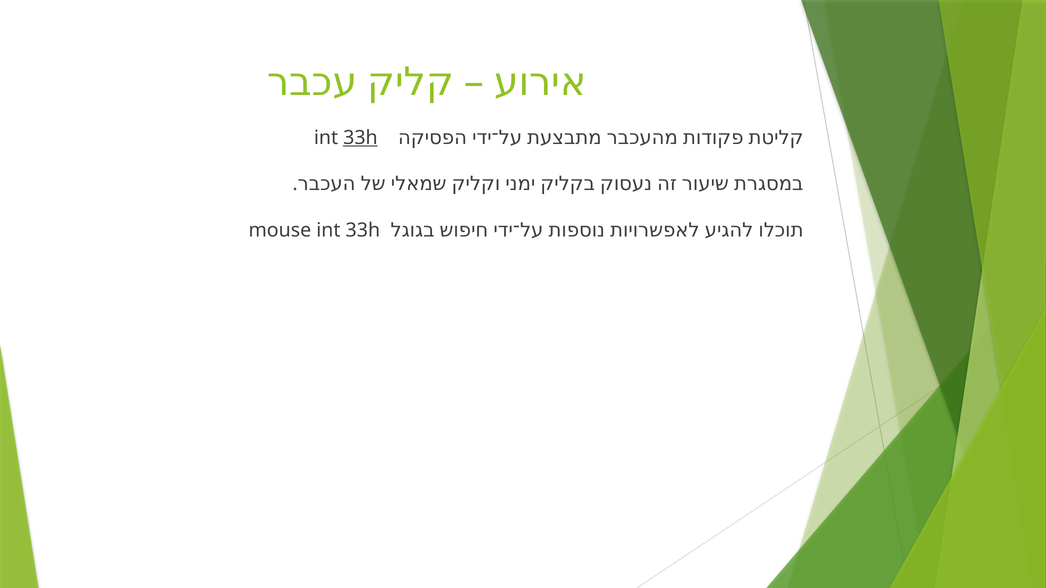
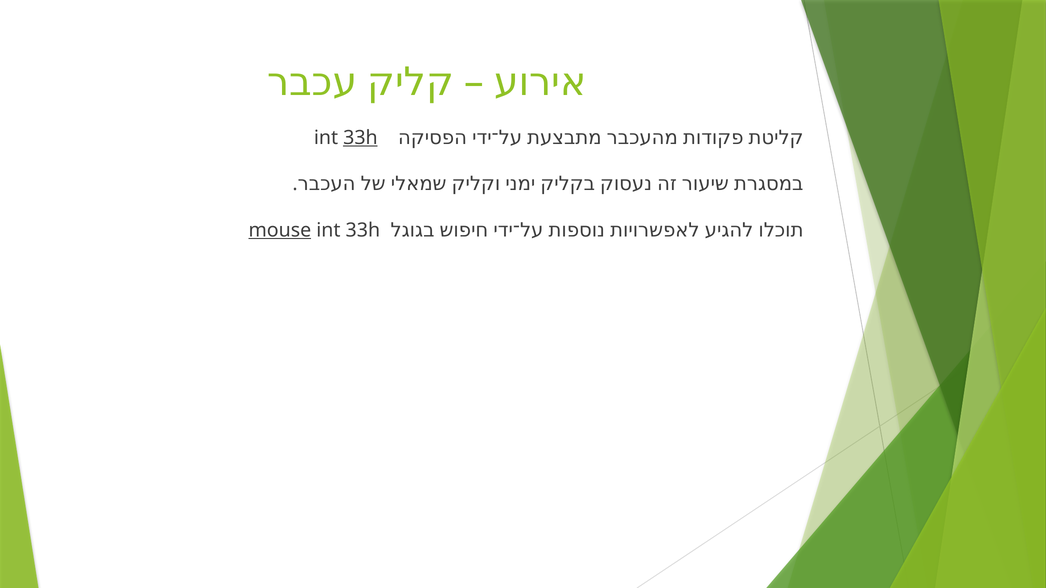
mouse underline: none -> present
